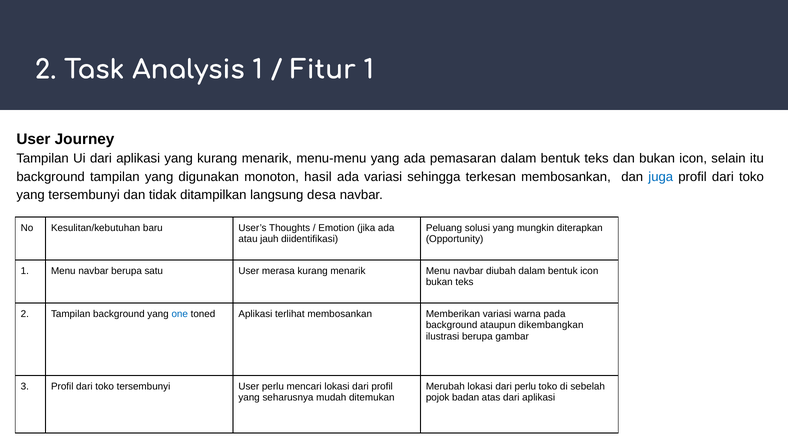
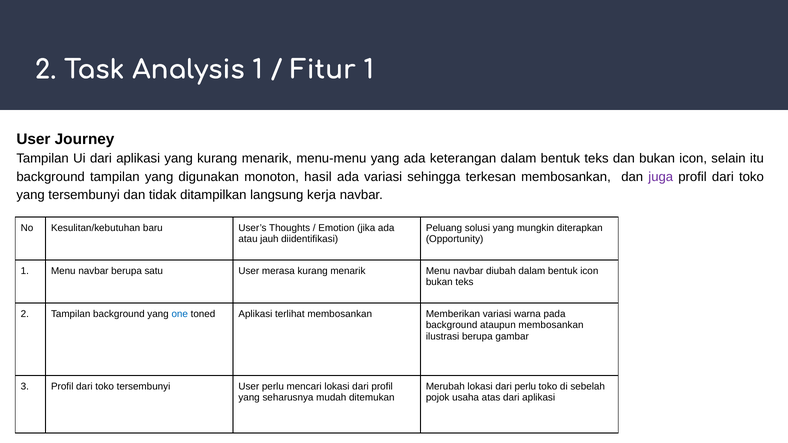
pemasaran: pemasaran -> keterangan
juga colour: blue -> purple
desa: desa -> kerja
ataupun dikembangkan: dikembangkan -> membosankan
badan: badan -> usaha
